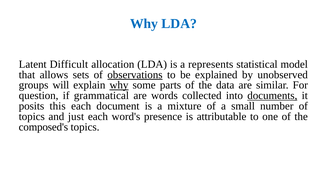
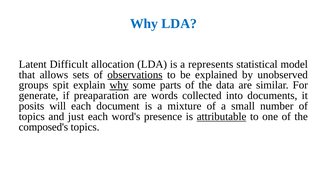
will: will -> spit
question: question -> generate
grammatical: grammatical -> preaparation
documents underline: present -> none
this: this -> will
attributable underline: none -> present
